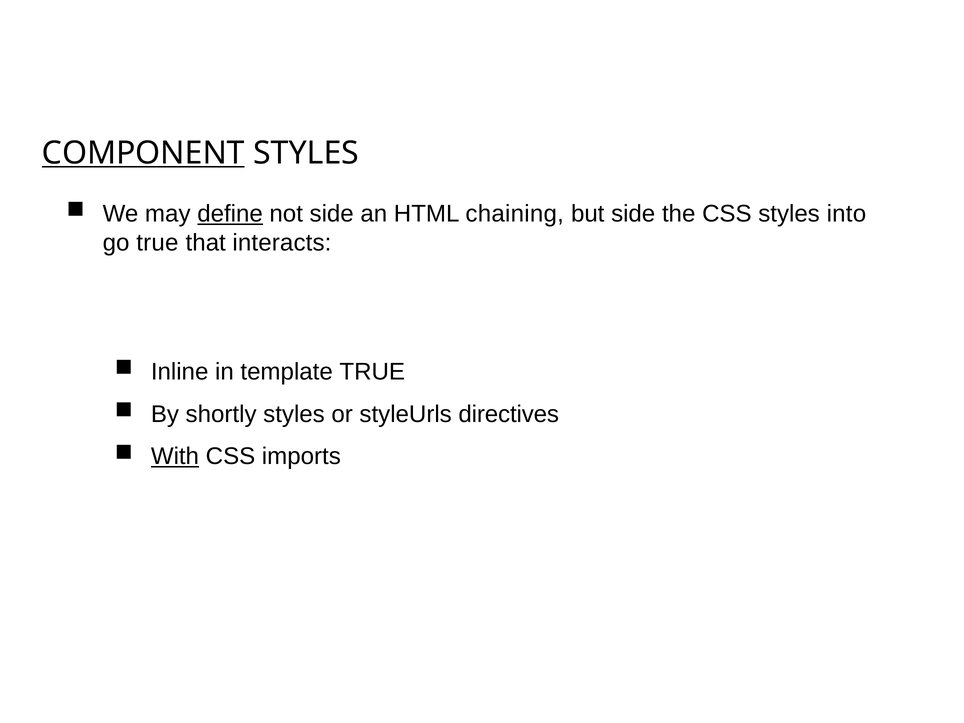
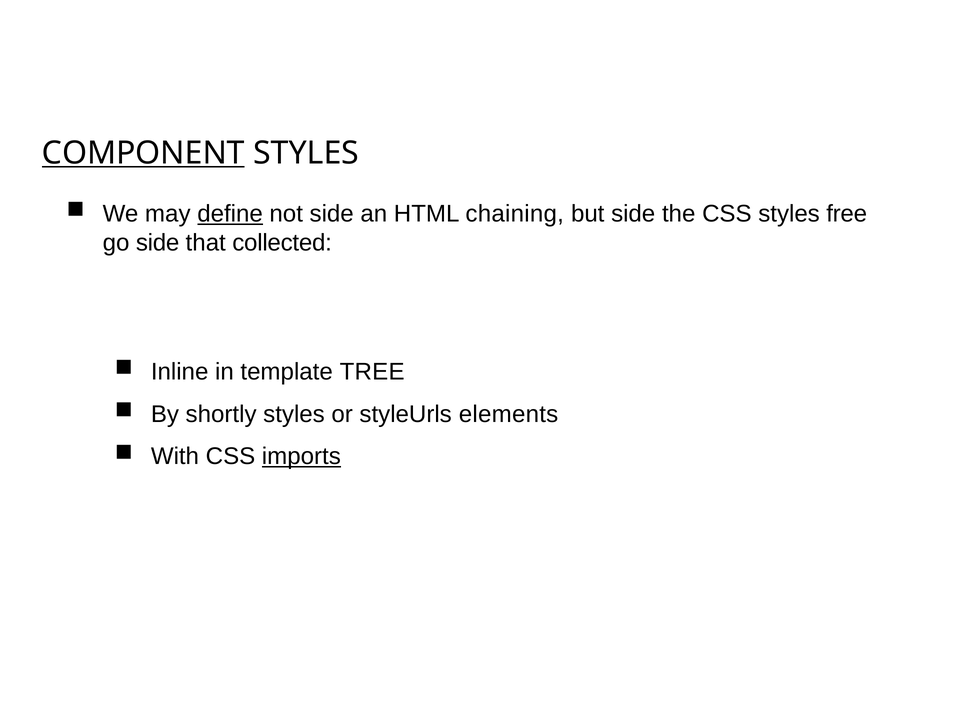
into: into -> free
go true: true -> side
interacts: interacts -> collected
template TRUE: TRUE -> TREE
directives: directives -> elements
With underline: present -> none
imports underline: none -> present
